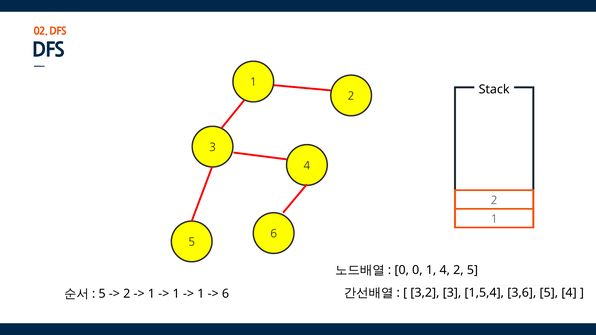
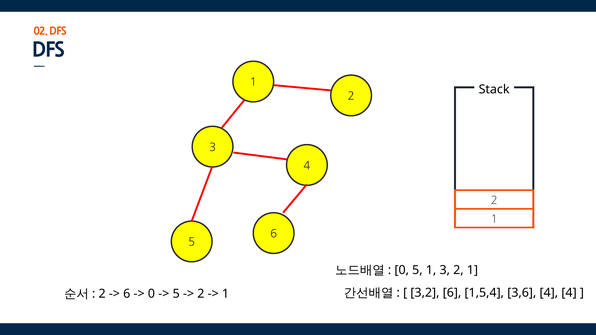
0 0: 0 -> 5
4 at (445, 270): 4 -> 3
2 5: 5 -> 1
3,2 3: 3 -> 6
3,6 5: 5 -> 4
5 at (102, 294): 5 -> 2
2 at (127, 294): 2 -> 6
1 at (151, 294): 1 -> 0
1 at (176, 294): 1 -> 5
1 at (201, 294): 1 -> 2
6 at (226, 294): 6 -> 1
